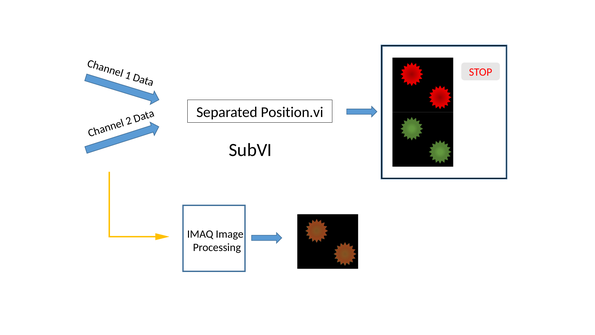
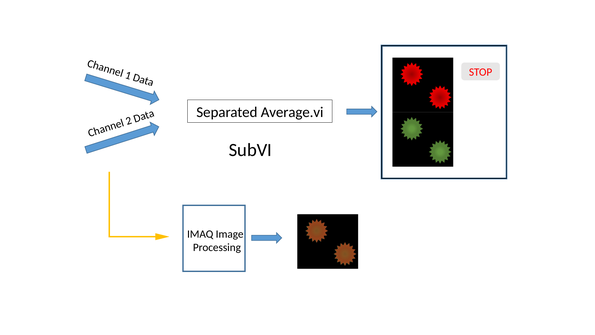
Position.vi: Position.vi -> Average.vi
